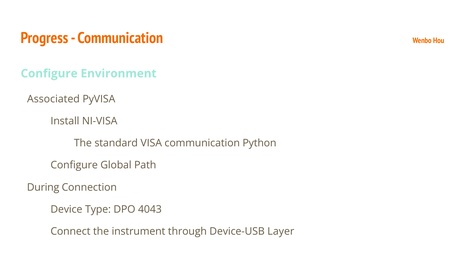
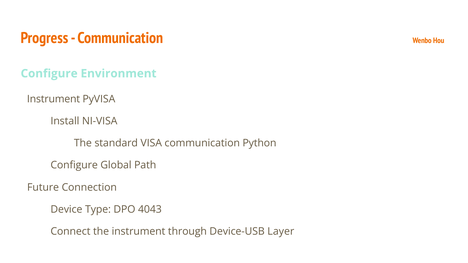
Associated at (53, 99): Associated -> Instrument
During: During -> Future
